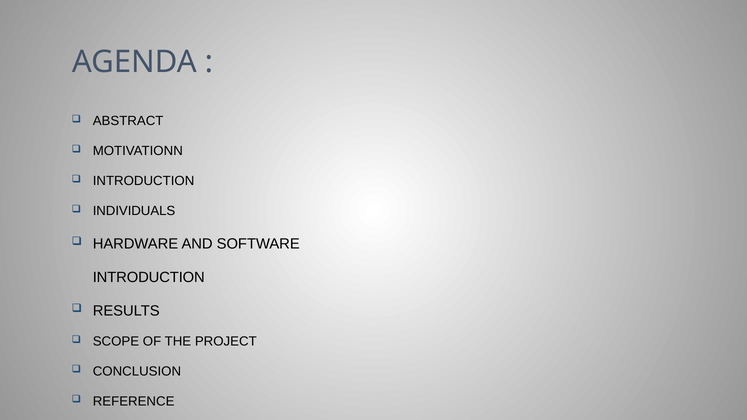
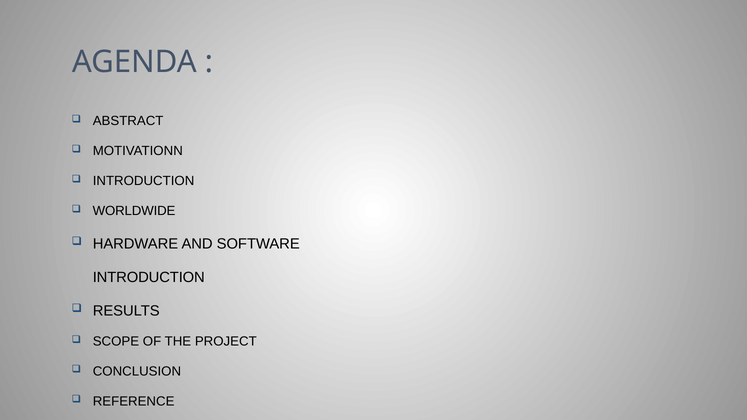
INDIVIDUALS: INDIVIDUALS -> WORLDWIDE
